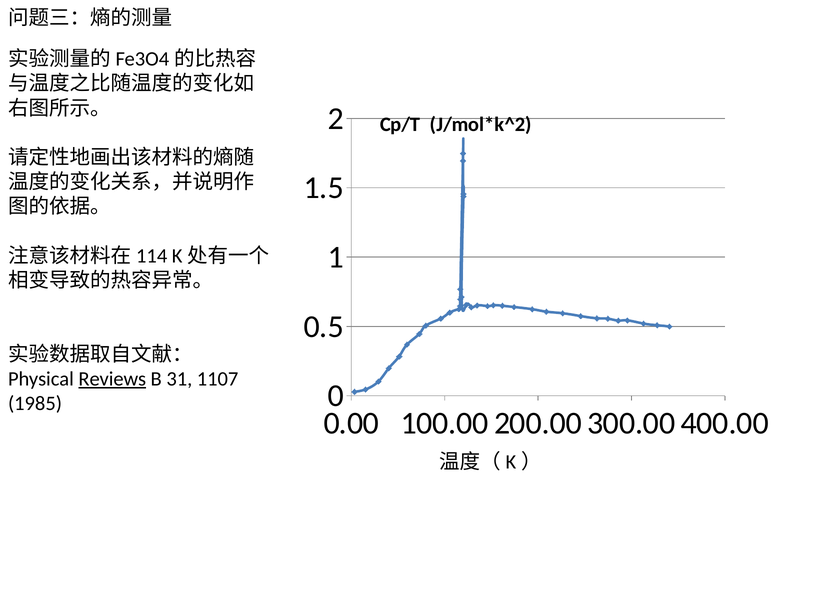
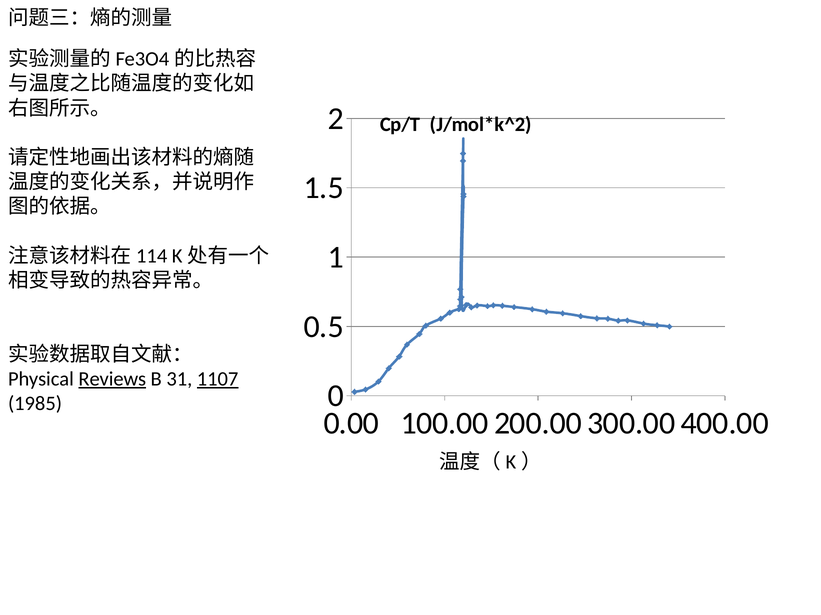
1107 underline: none -> present
